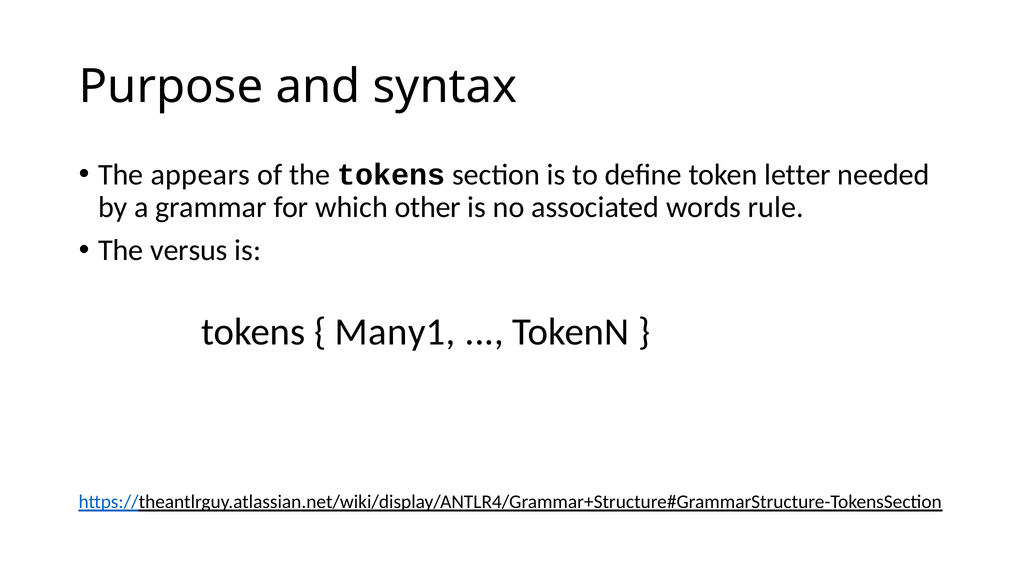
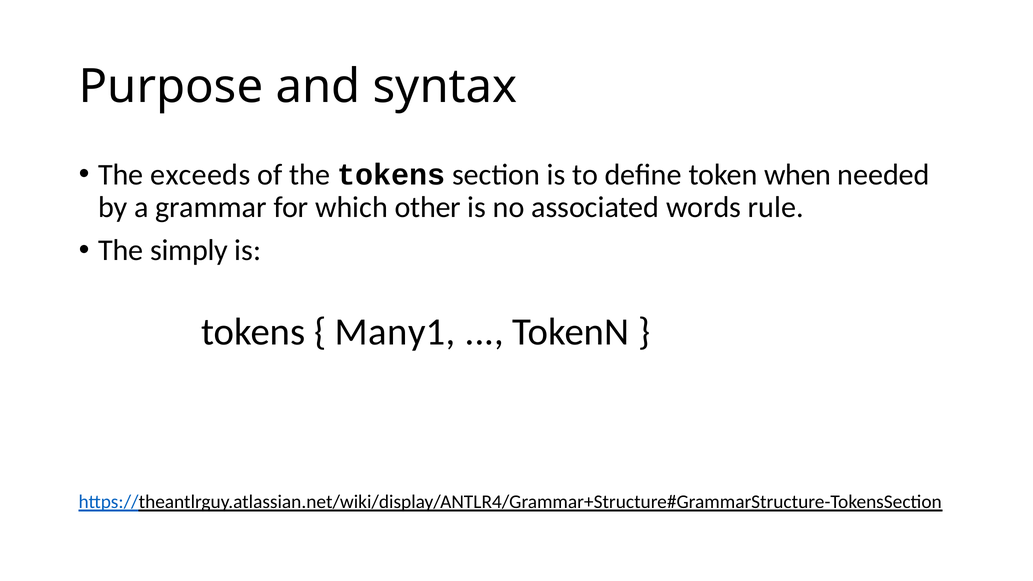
appears: appears -> exceeds
letter: letter -> when
versus: versus -> simply
